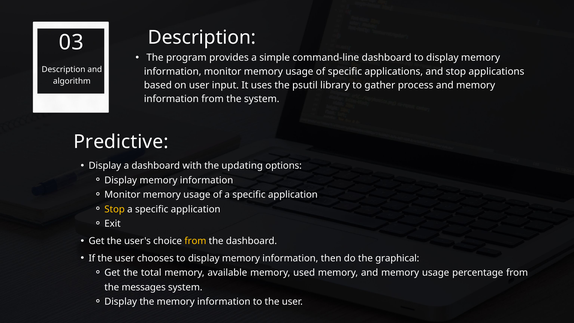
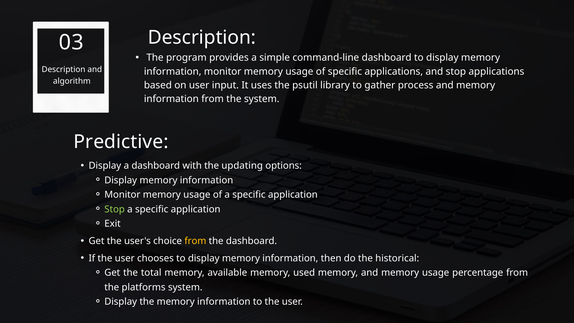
Stop at (115, 209) colour: yellow -> light green
graphical: graphical -> historical
messages: messages -> platforms
